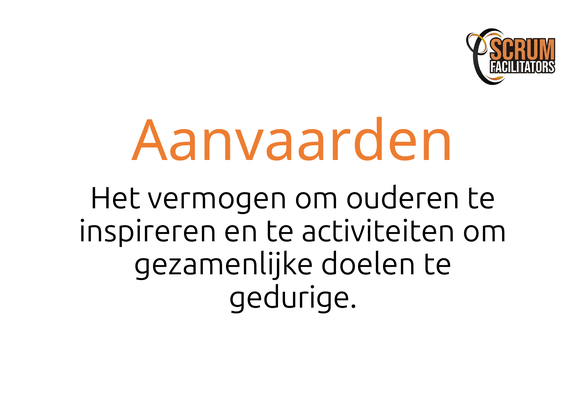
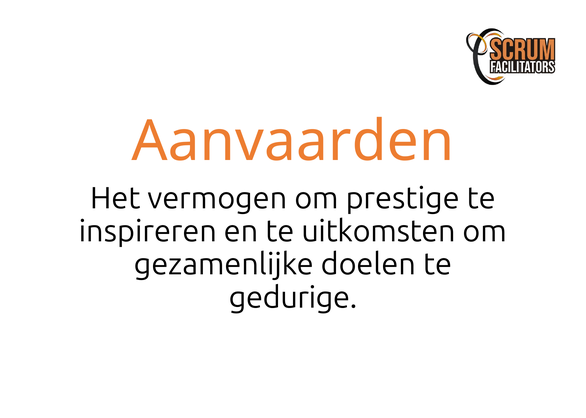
ouderen: ouderen -> prestige
activiteiten: activiteiten -> uitkomsten
